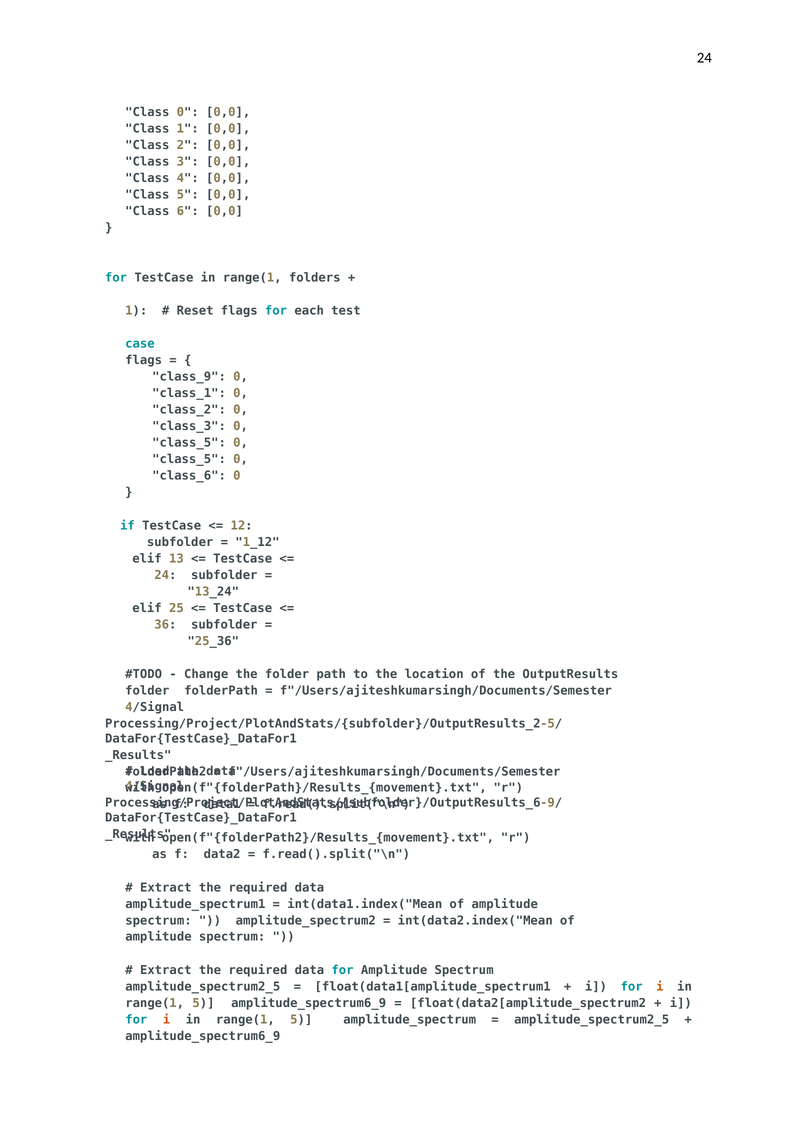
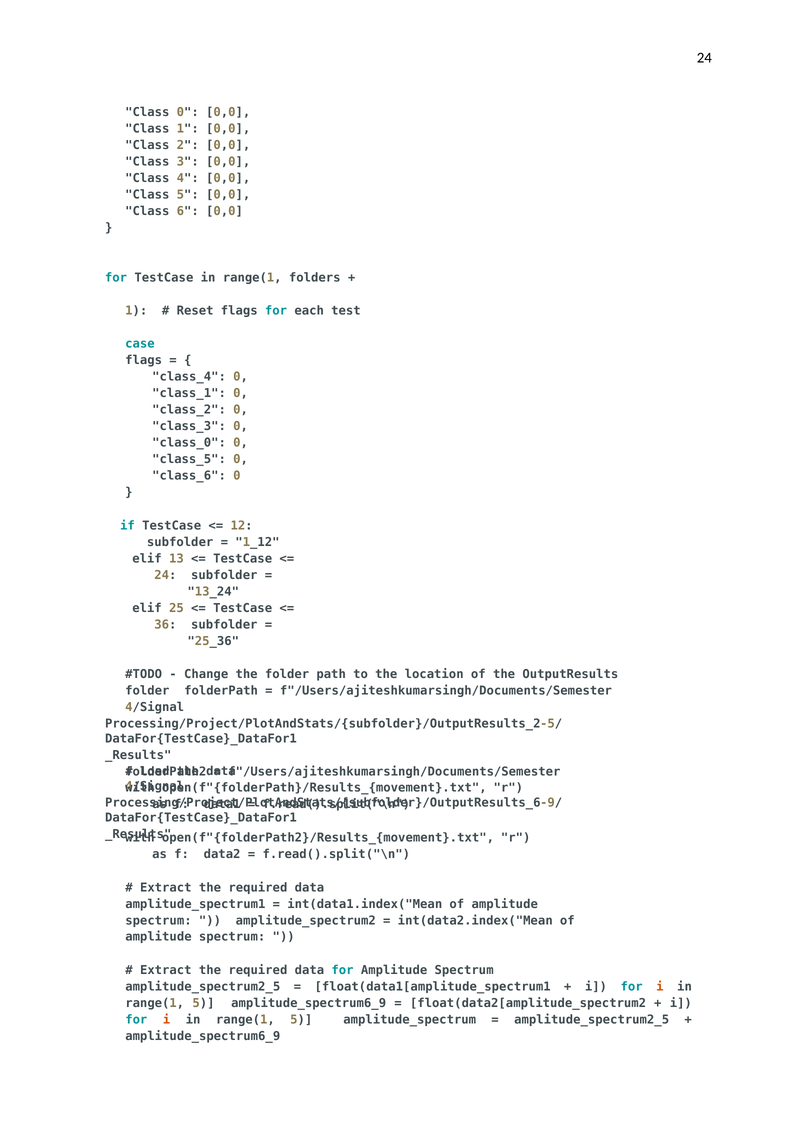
class_9: class_9 -> class_4
class_5 at (189, 443): class_5 -> class_0
